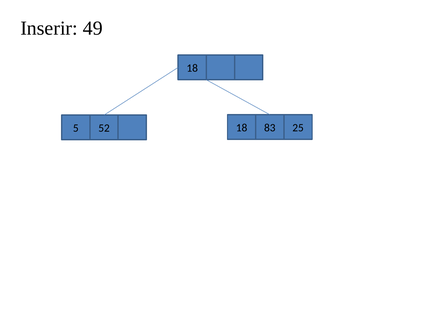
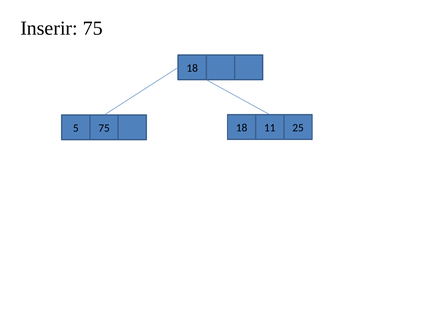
Inserir 49: 49 -> 75
83: 83 -> 11
5 52: 52 -> 75
